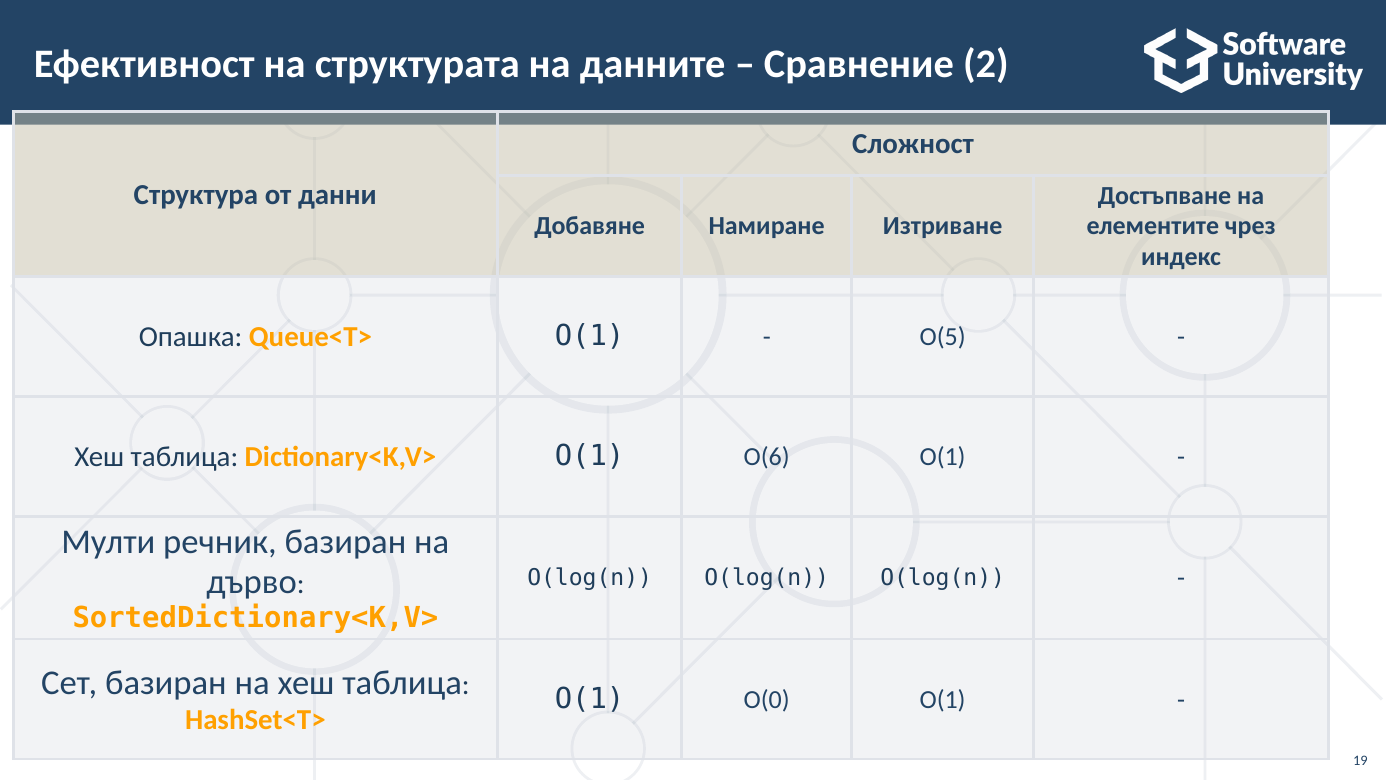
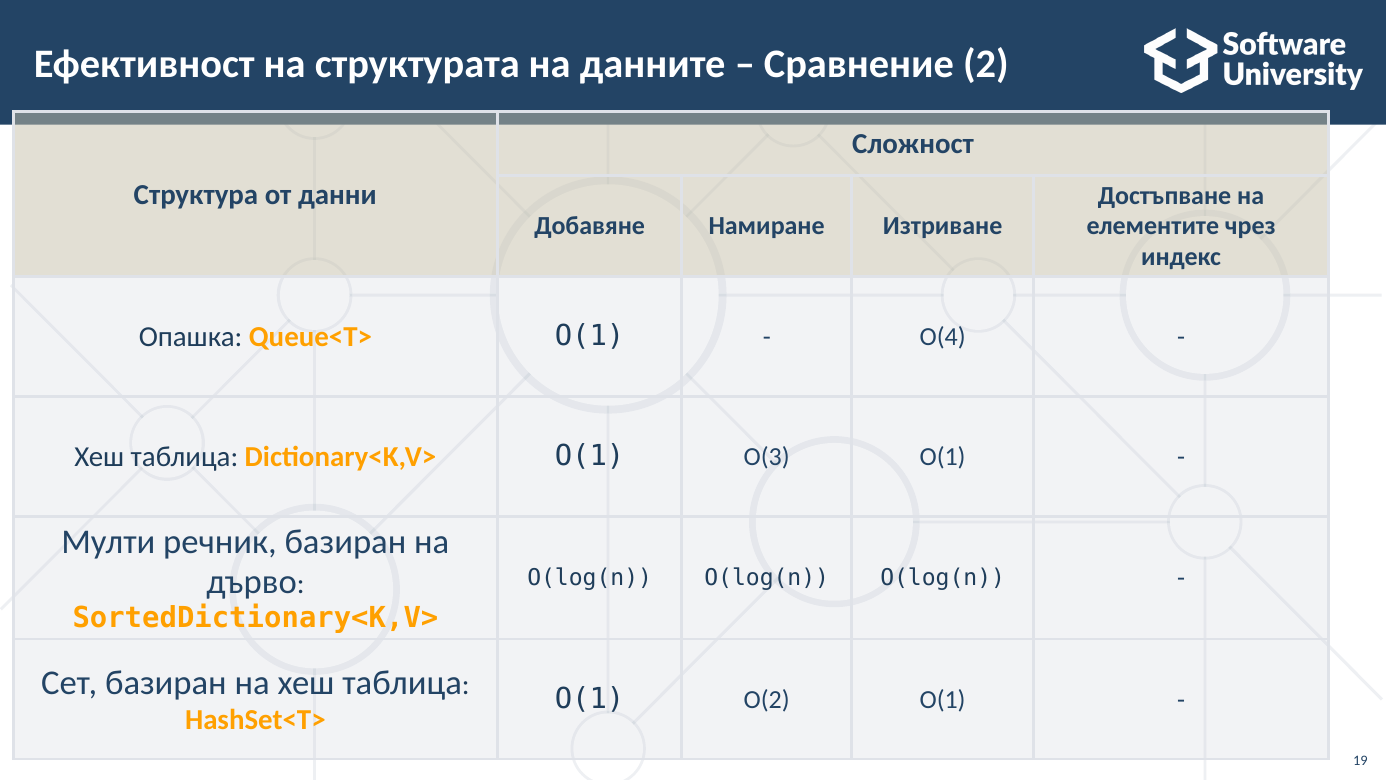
O(5: O(5 -> O(4
O(6: O(6 -> O(3
O(0: O(0 -> O(2
